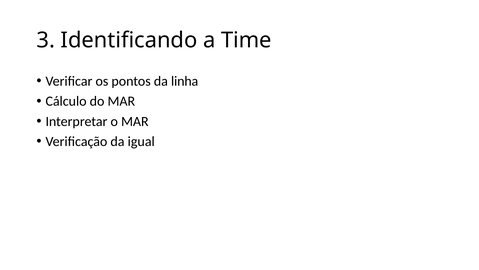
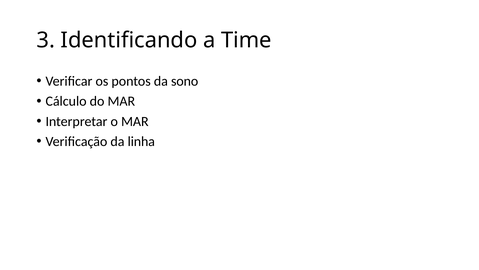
linha: linha -> sono
igual: igual -> linha
